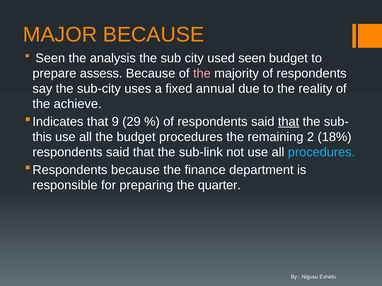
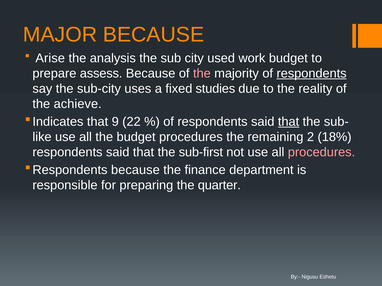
Seen at (50, 58): Seen -> Arise
used seen: seen -> work
respondents at (312, 73) underline: none -> present
annual: annual -> studies
29: 29 -> 22
this: this -> like
sub-link: sub-link -> sub-first
procedures at (321, 152) colour: light blue -> pink
